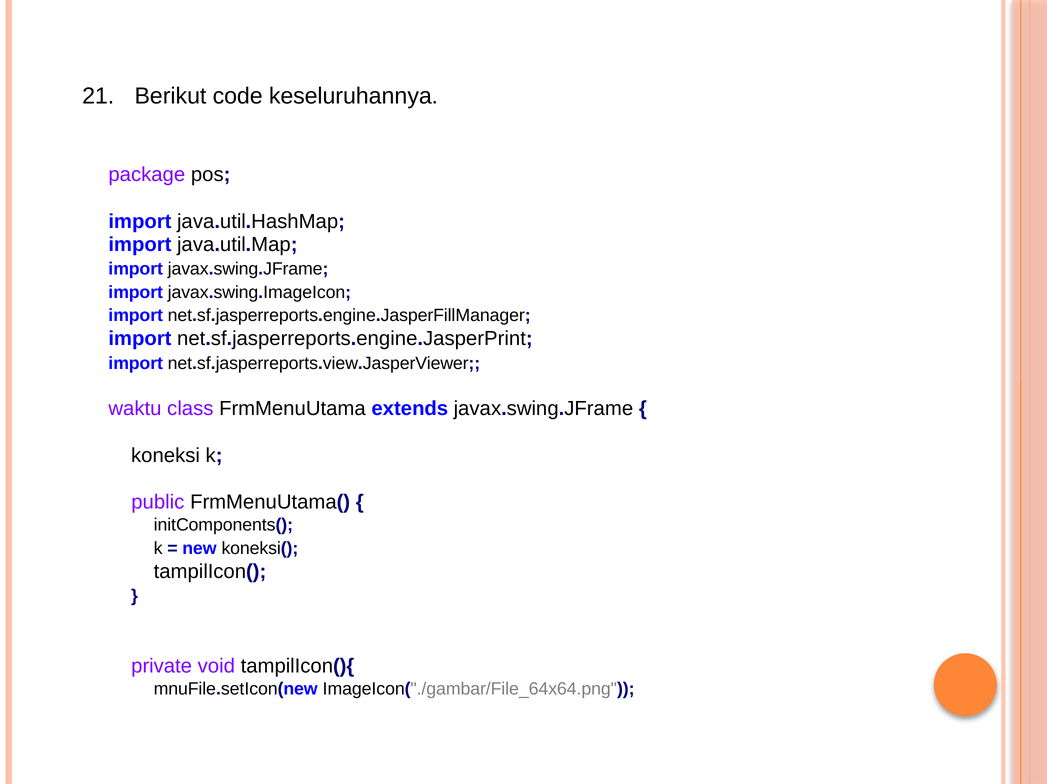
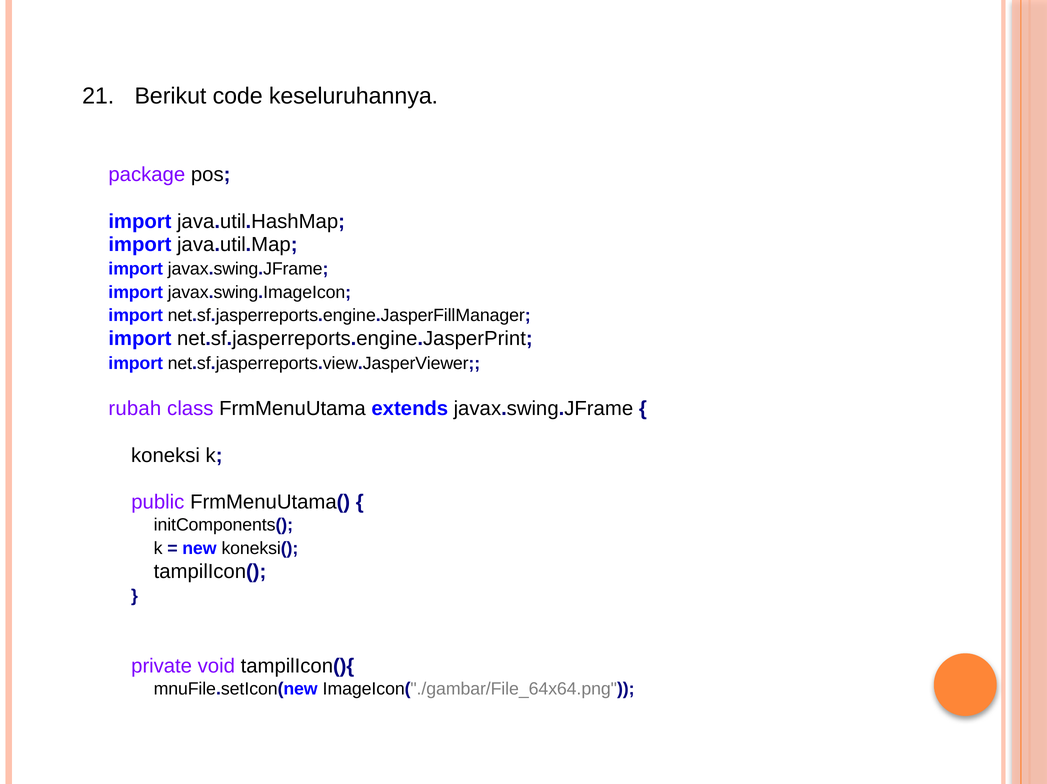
waktu: waktu -> rubah
